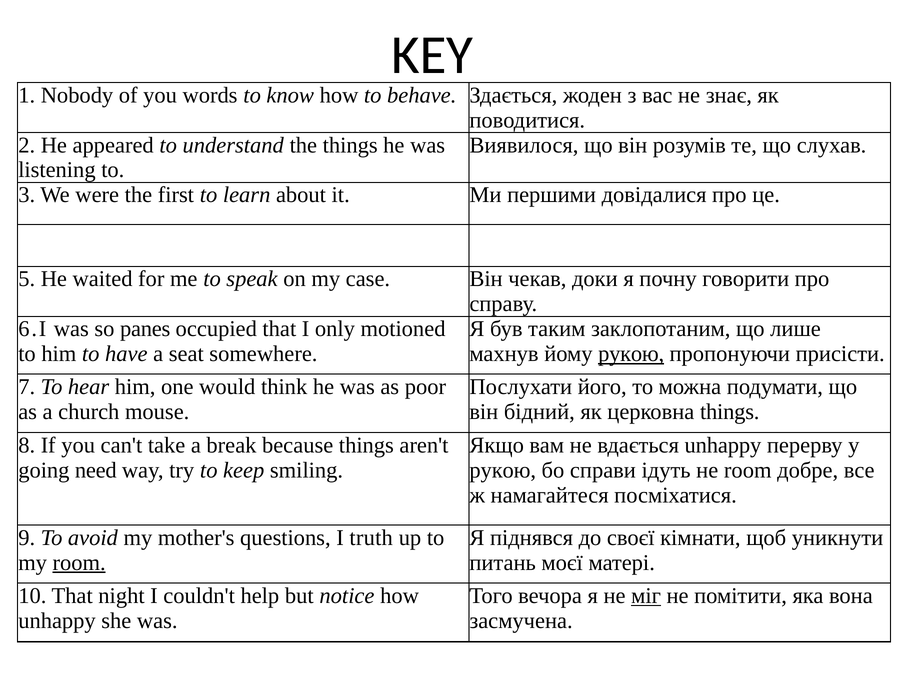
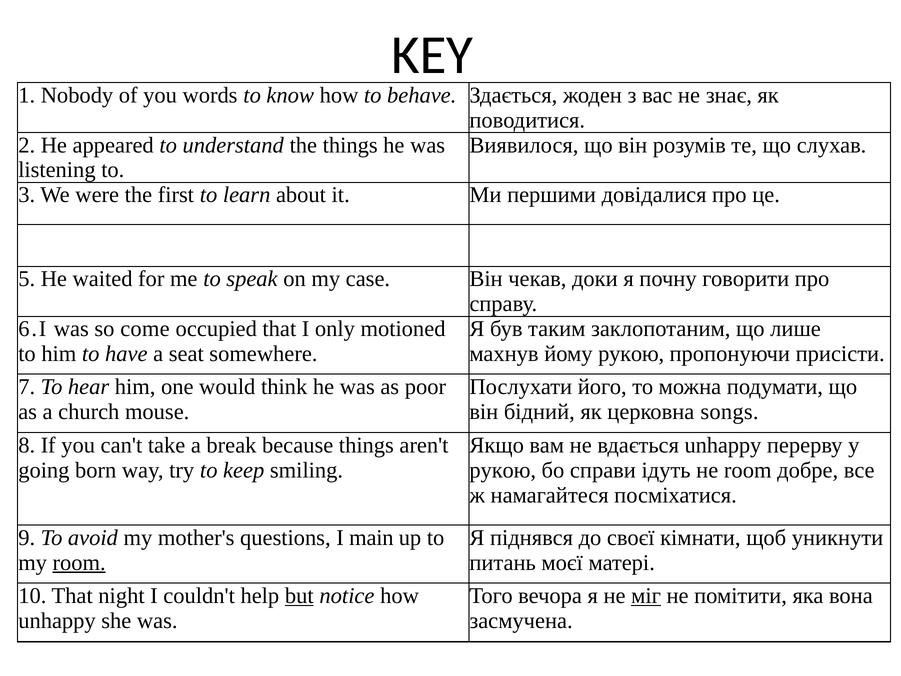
panes: panes -> come
рукою at (631, 354) underline: present -> none
церковна things: things -> songs
need: need -> born
truth: truth -> main
but underline: none -> present
